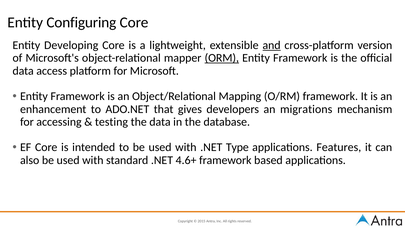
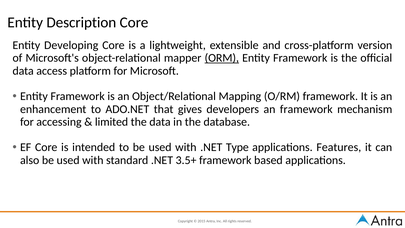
Configuring: Configuring -> Description
and underline: present -> none
an migrations: migrations -> framework
testing: testing -> limited
4.6+: 4.6+ -> 3.5+
